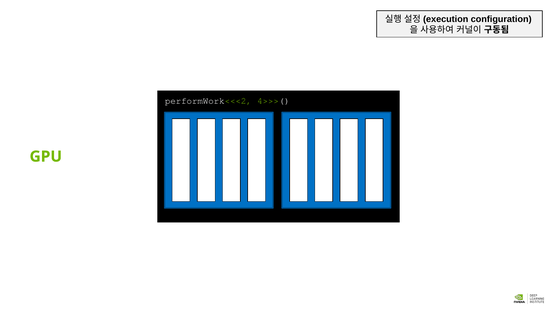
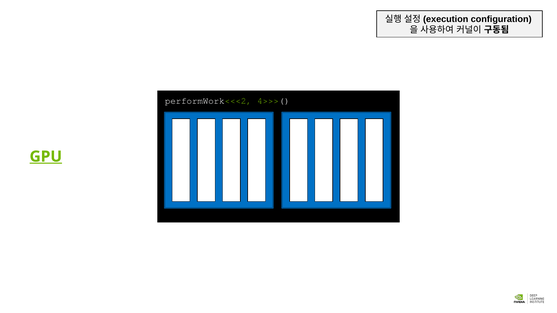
GPU underline: none -> present
